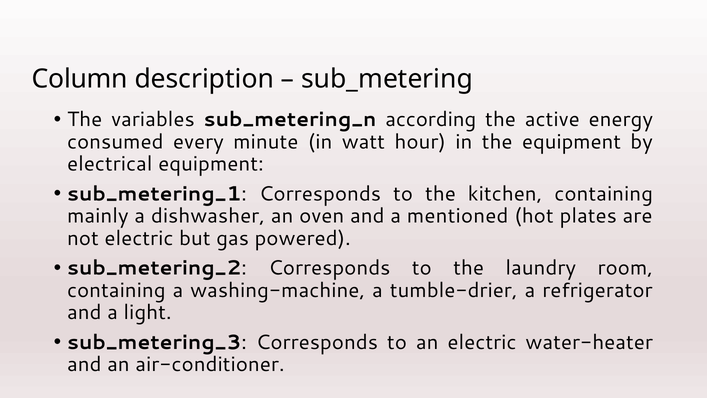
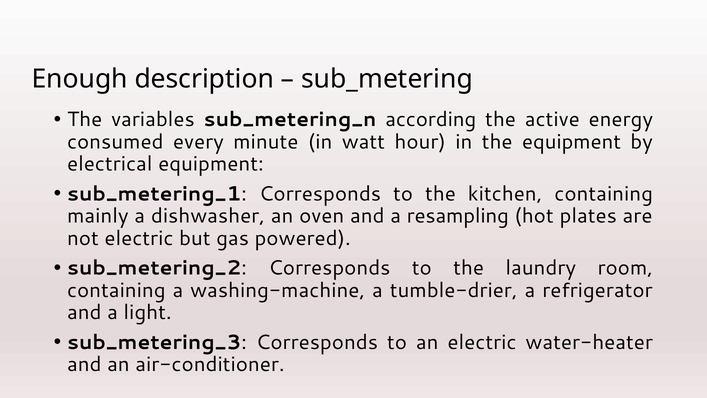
Column: Column -> Enough
mentioned: mentioned -> resampling
